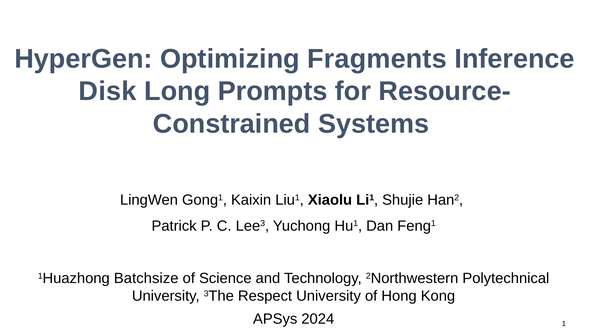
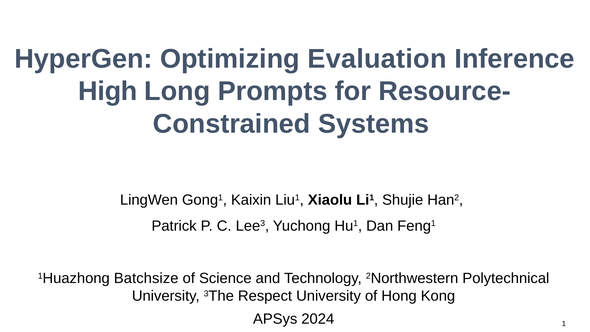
Fragments: Fragments -> Evaluation
Disk: Disk -> High
